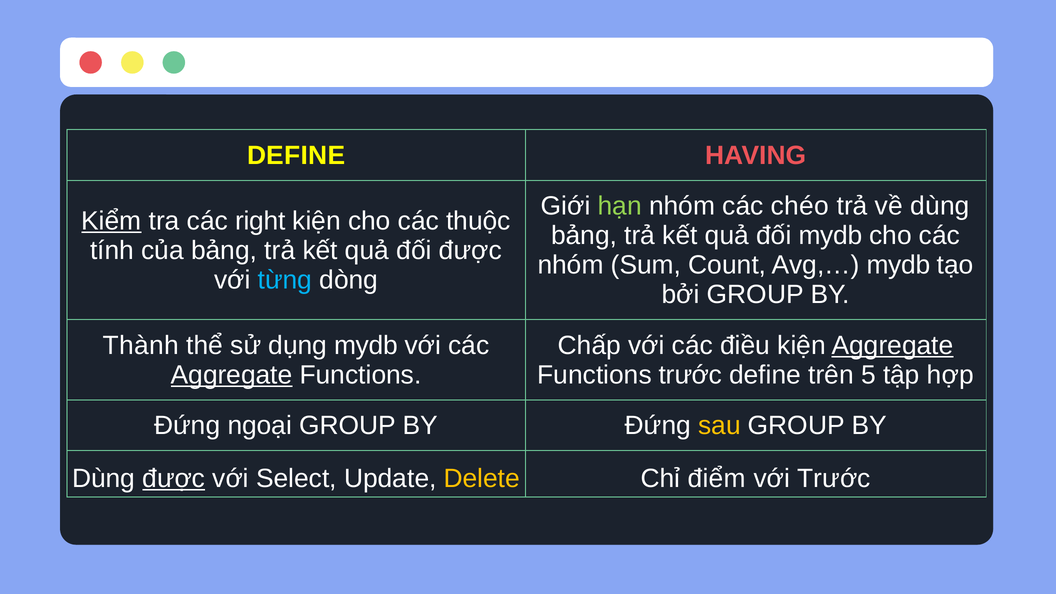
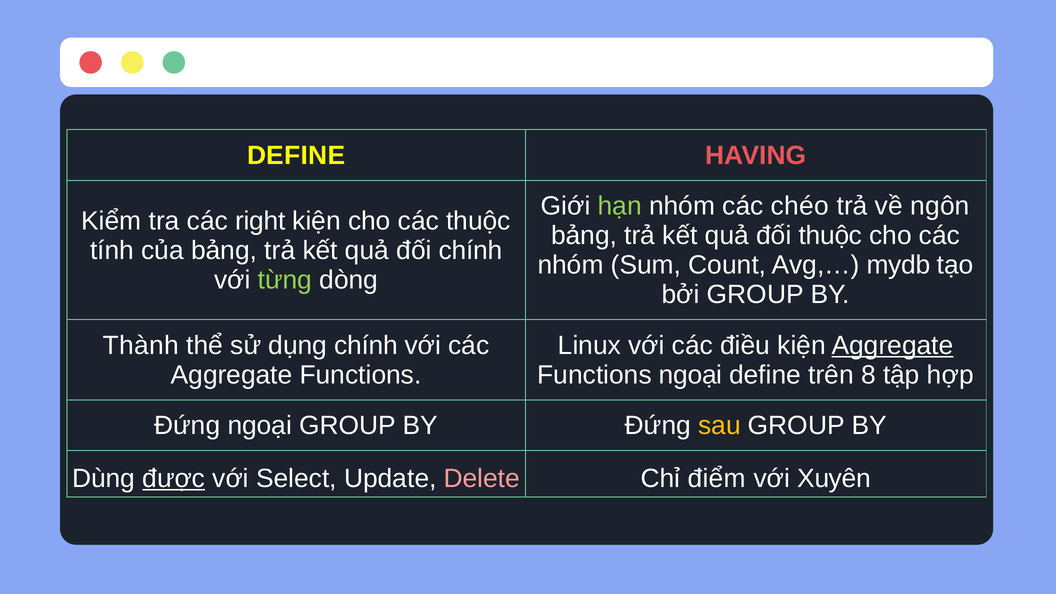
về dùng: dùng -> ngôn
Kiểm underline: present -> none
đối mydb: mydb -> thuộc
đối được: được -> chính
từng colour: light blue -> light green
dụng mydb: mydb -> chính
Chấp: Chấp -> Linux
Aggregate at (232, 375) underline: present -> none
Functions trước: trước -> ngoại
5: 5 -> 8
Delete colour: yellow -> pink
với Trước: Trước -> Xuyên
